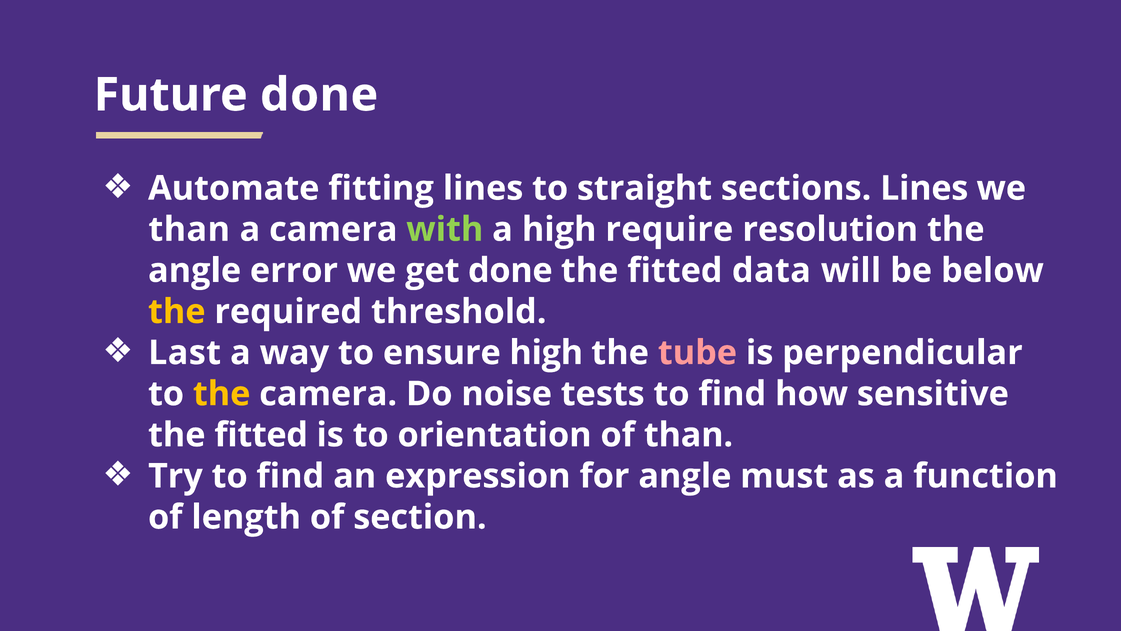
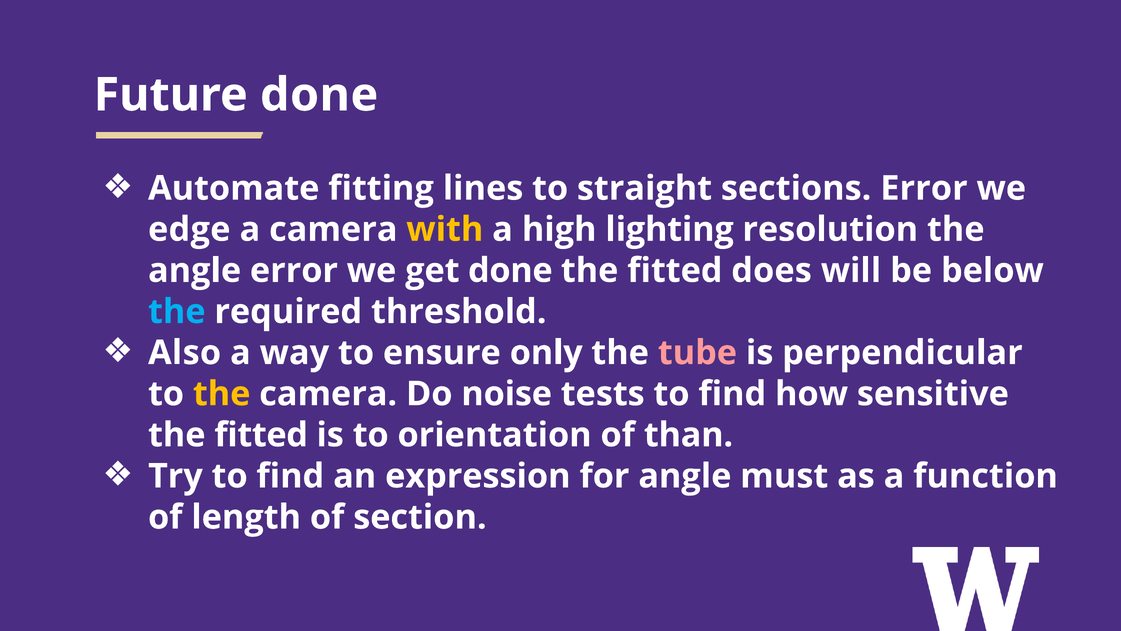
sections Lines: Lines -> Error
than at (189, 229): than -> edge
with colour: light green -> yellow
require: require -> lighting
data: data -> does
the at (177, 311) colour: yellow -> light blue
Last: Last -> Also
ensure high: high -> only
